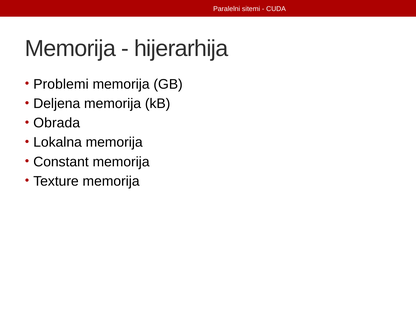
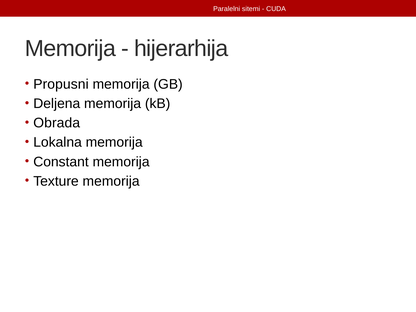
Problemi: Problemi -> Propusni
